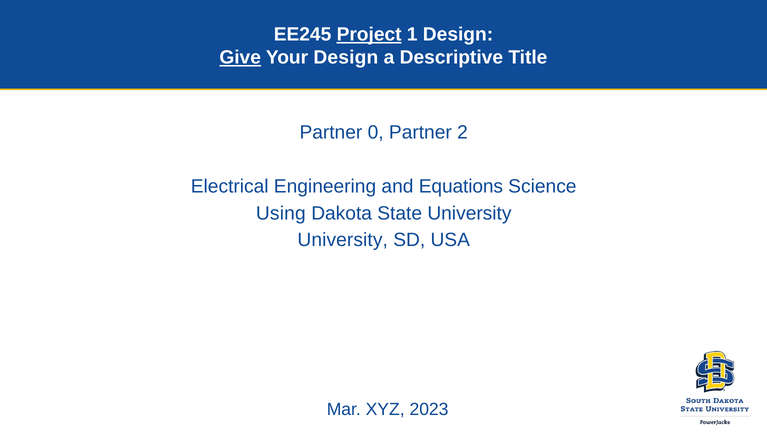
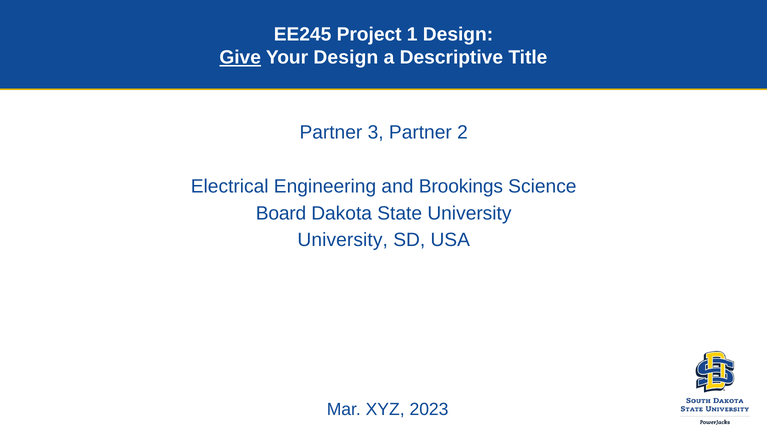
Project underline: present -> none
0: 0 -> 3
Equations: Equations -> Brookings
Using: Using -> Board
